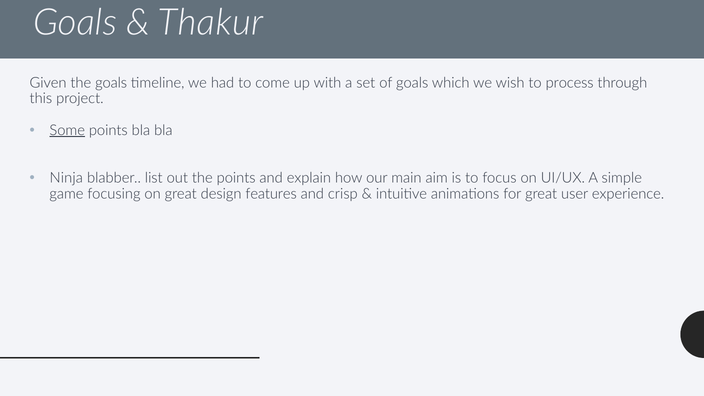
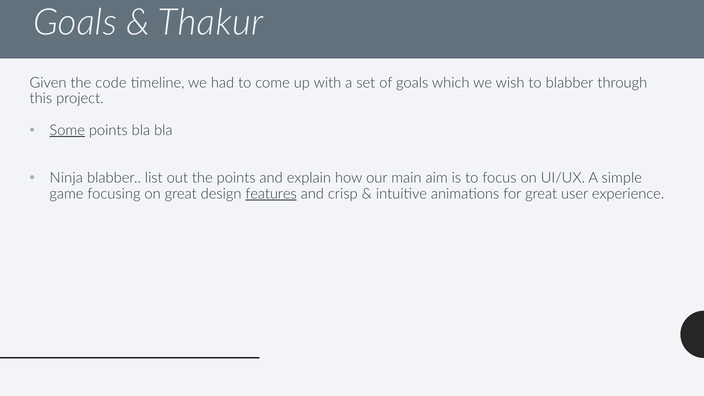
the goals: goals -> code
to process: process -> blabber
features underline: none -> present
